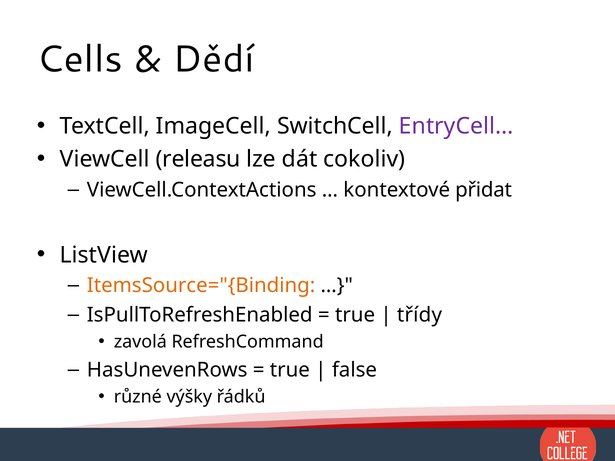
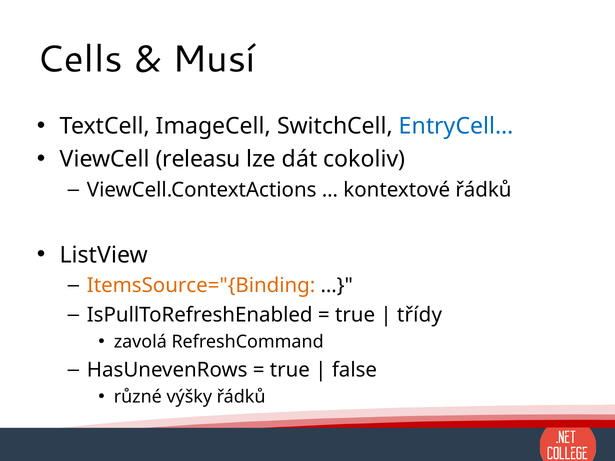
Dědí: Dědí -> Musí
EntryCell… colour: purple -> blue
kontextové přidat: přidat -> řádků
